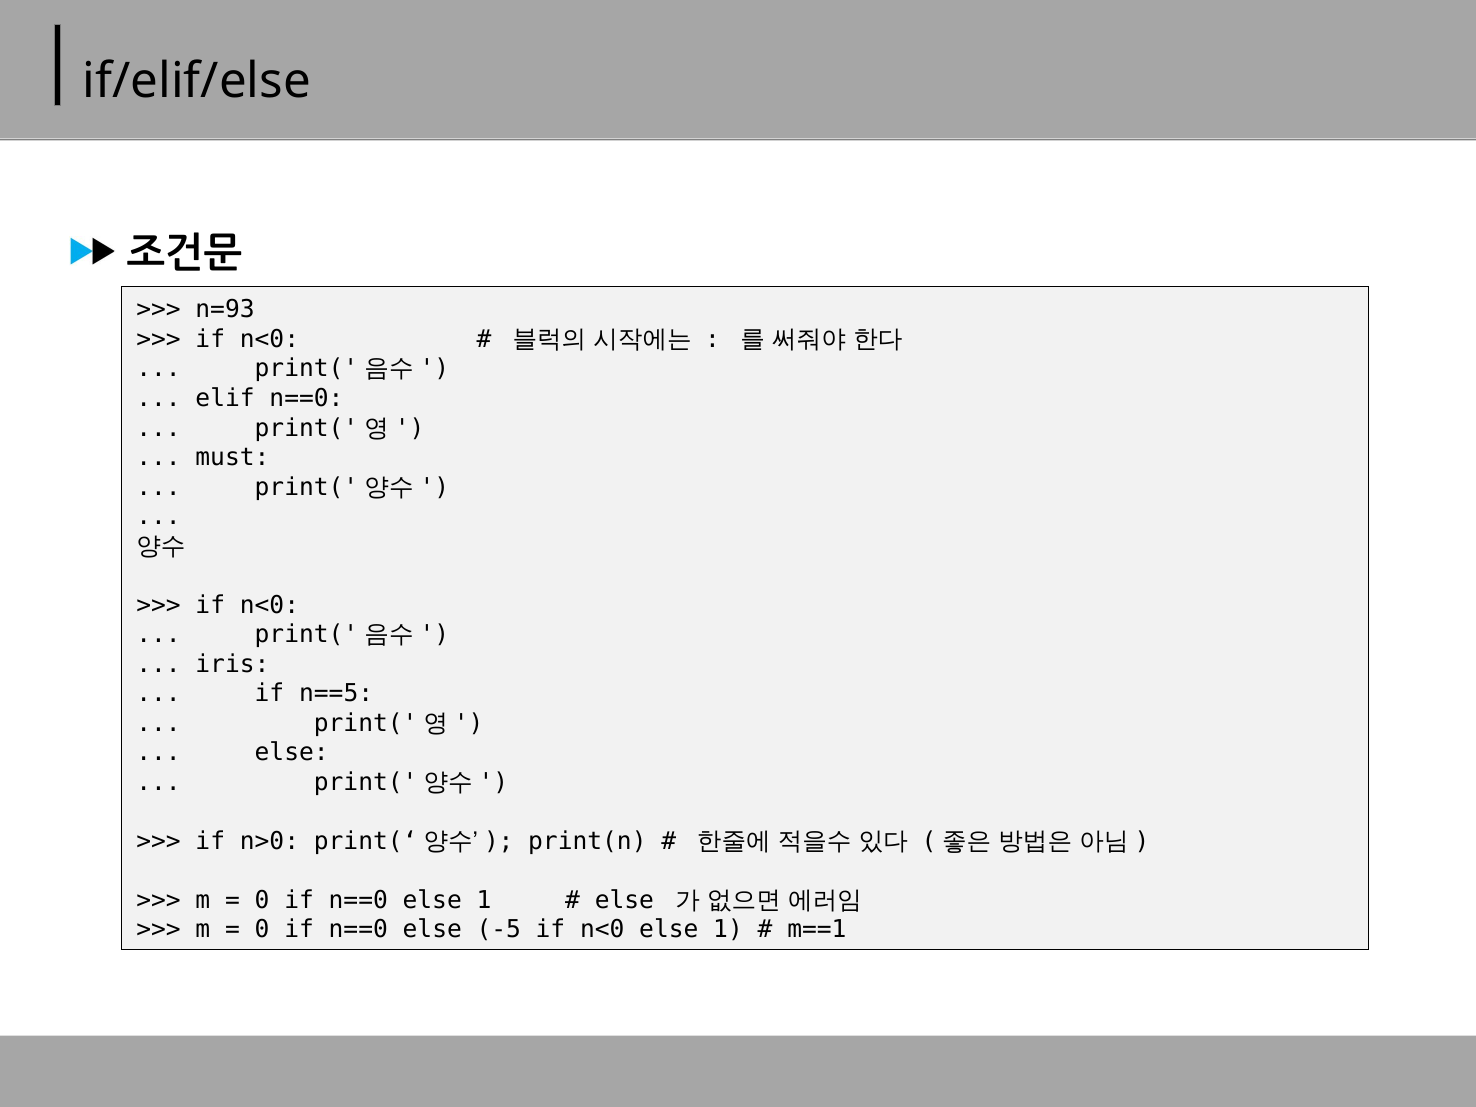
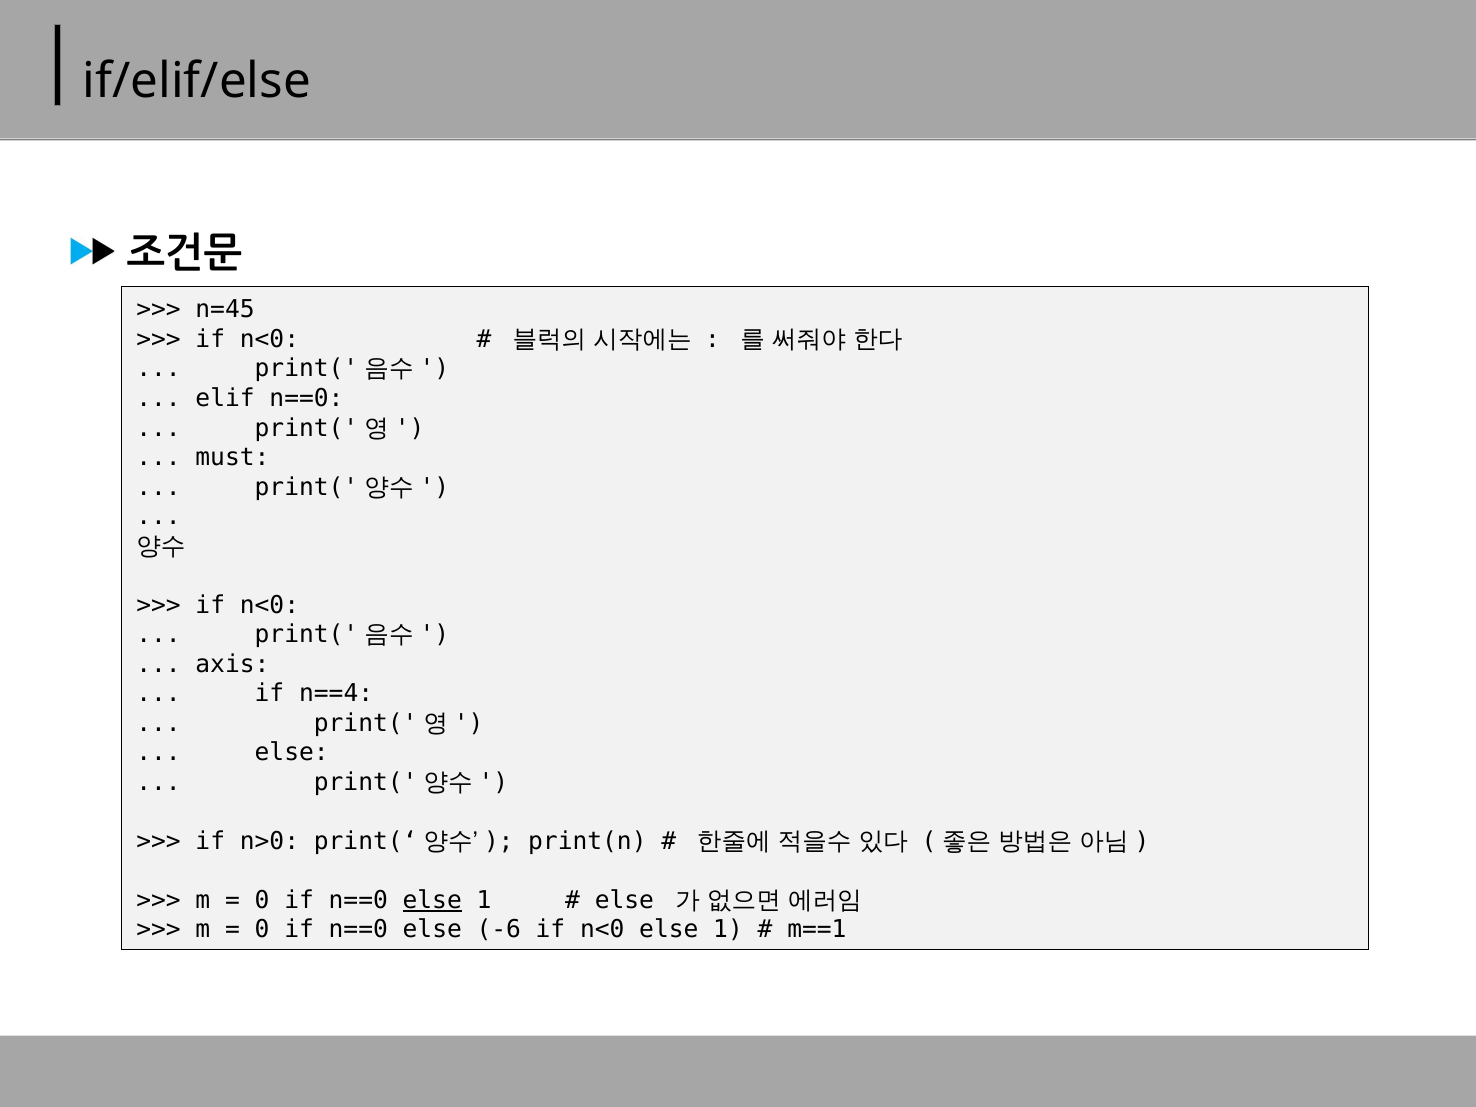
n=93: n=93 -> n=45
iris: iris -> axis
n==5: n==5 -> n==4
else at (432, 900) underline: none -> present
-5: -5 -> -6
